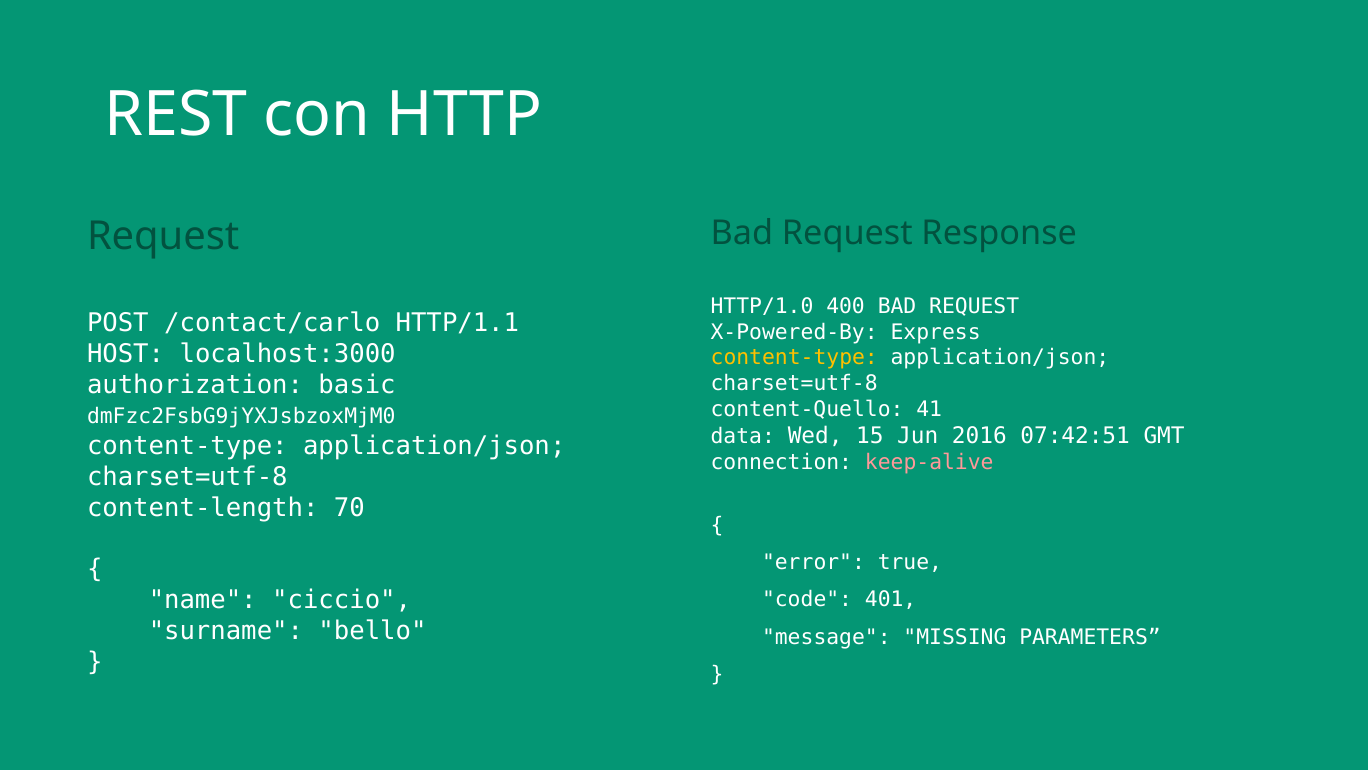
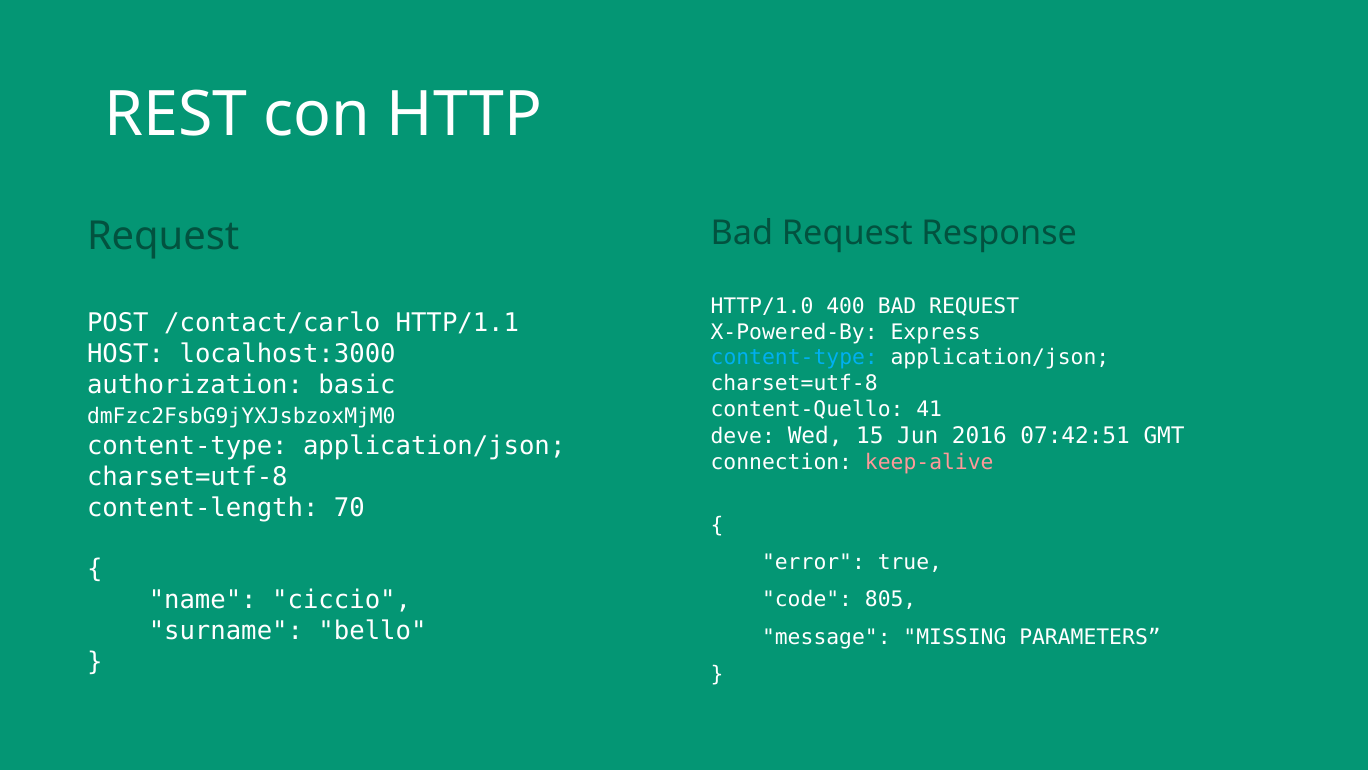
content-type at (794, 358) colour: yellow -> light blue
data: data -> deve
401: 401 -> 805
